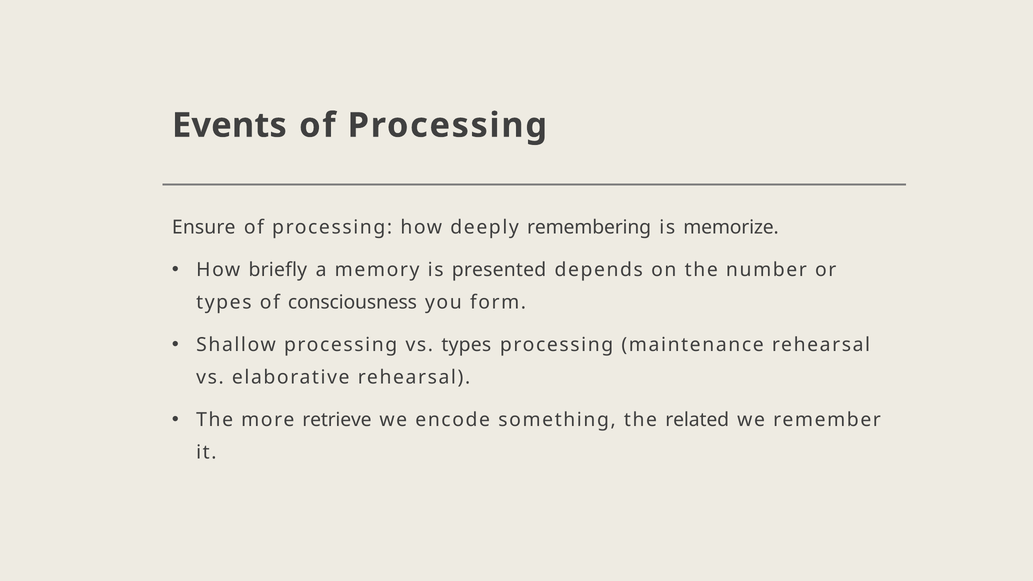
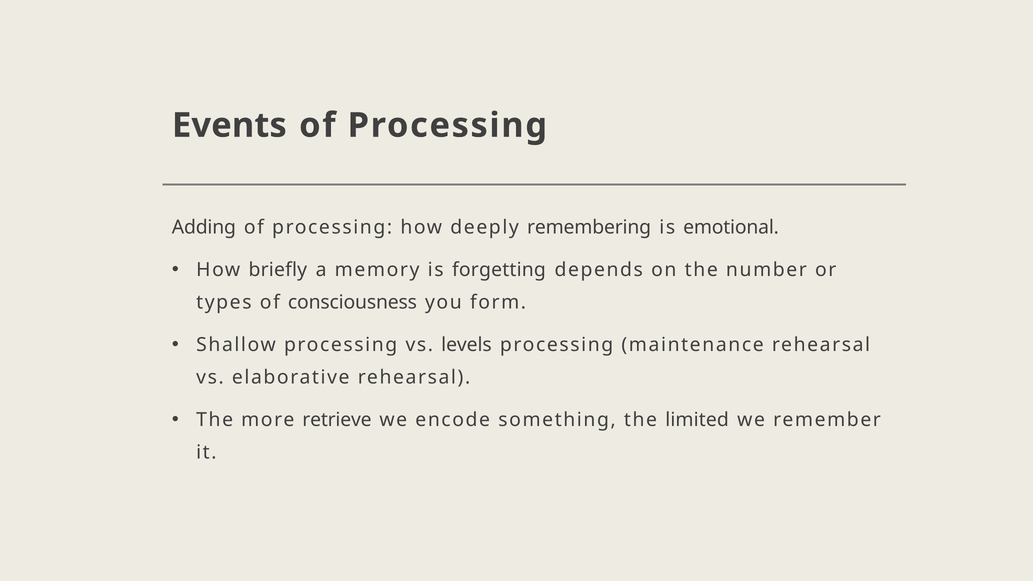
Ensure: Ensure -> Adding
memorize: memorize -> emotional
presented: presented -> forgetting
vs types: types -> levels
related: related -> limited
